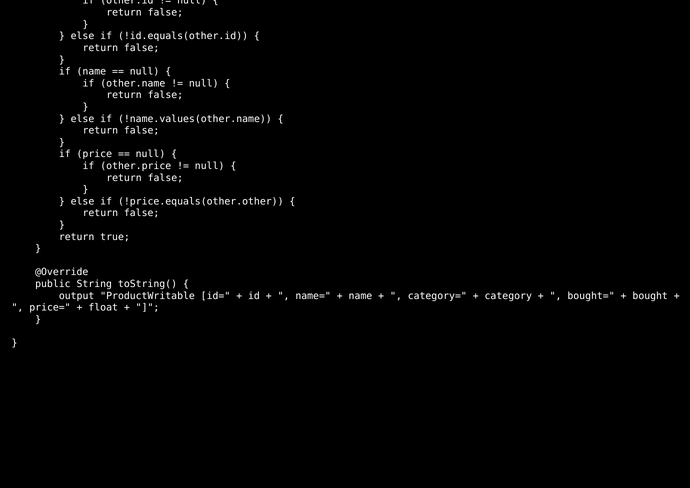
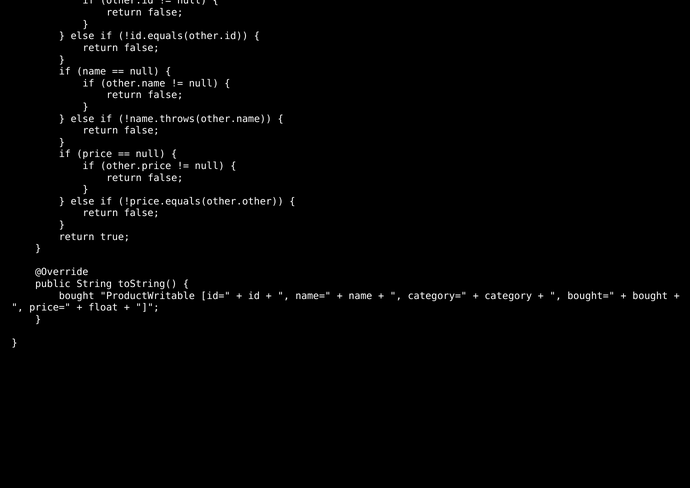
!name.values(other.name: !name.values(other.name -> !name.throws(other.name
output at (77, 296): output -> bought
